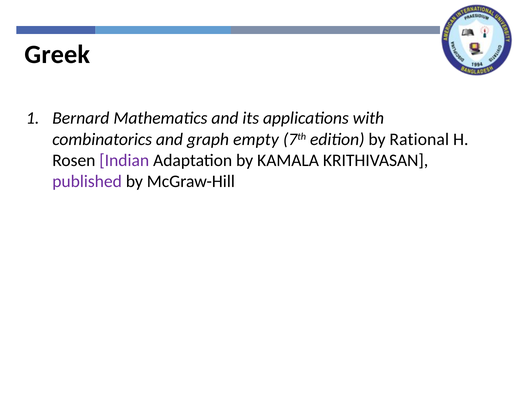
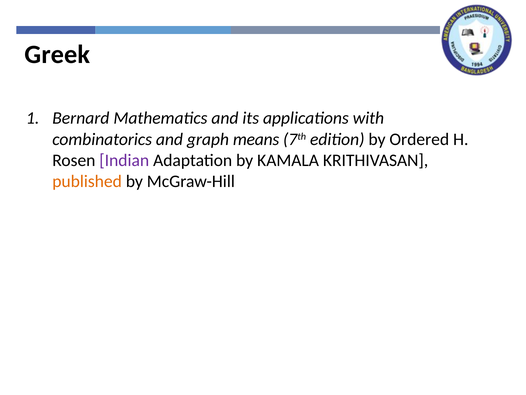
empty: empty -> means
Rational: Rational -> Ordered
published colour: purple -> orange
